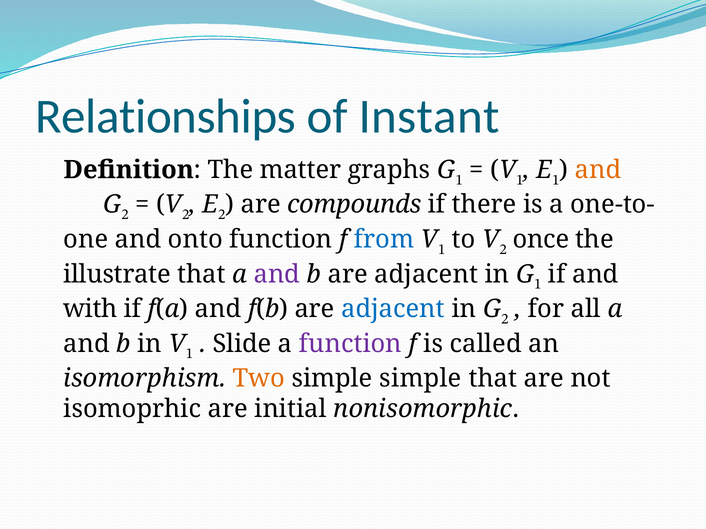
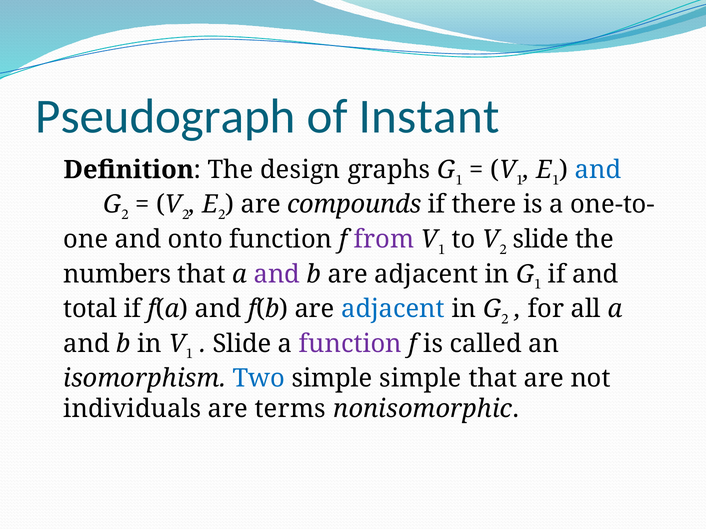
Relationships: Relationships -> Pseudograph
matter: matter -> design
and at (598, 170) colour: orange -> blue
from colour: blue -> purple
once at (541, 240): once -> slide
illustrate: illustrate -> numbers
with: with -> total
Two colour: orange -> blue
isomoprhic: isomoprhic -> individuals
initial: initial -> terms
